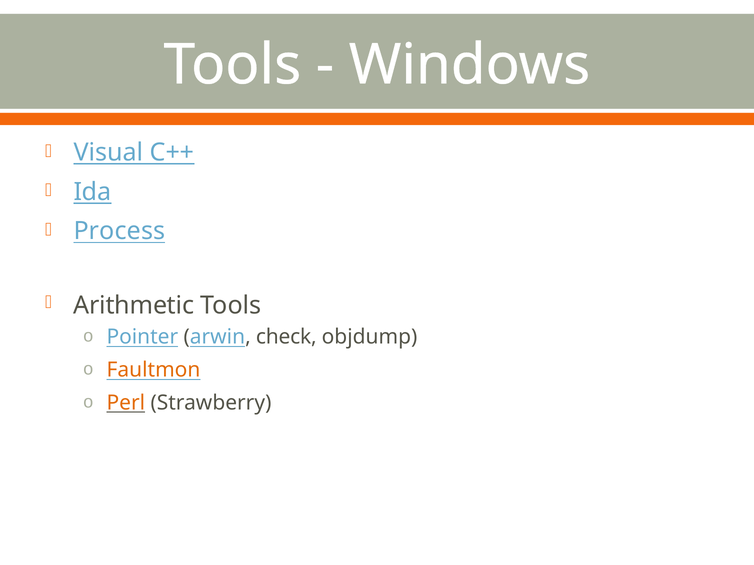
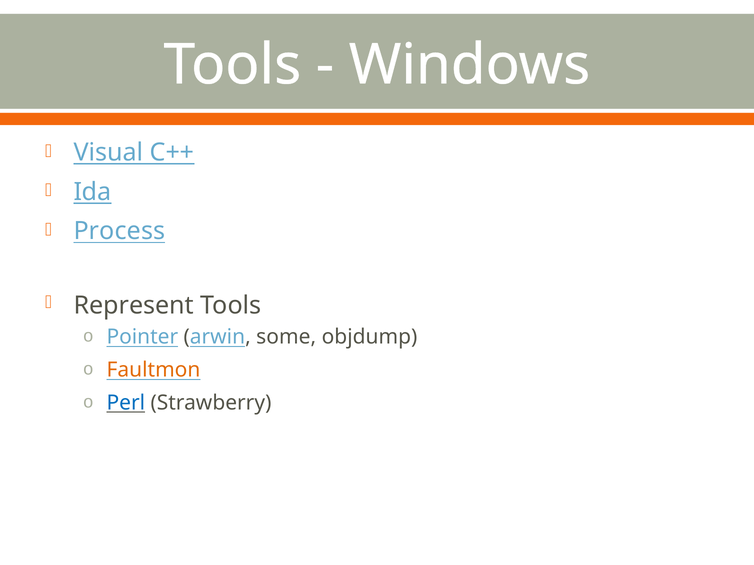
Arithmetic: Arithmetic -> Represent
check: check -> some
Perl colour: orange -> blue
